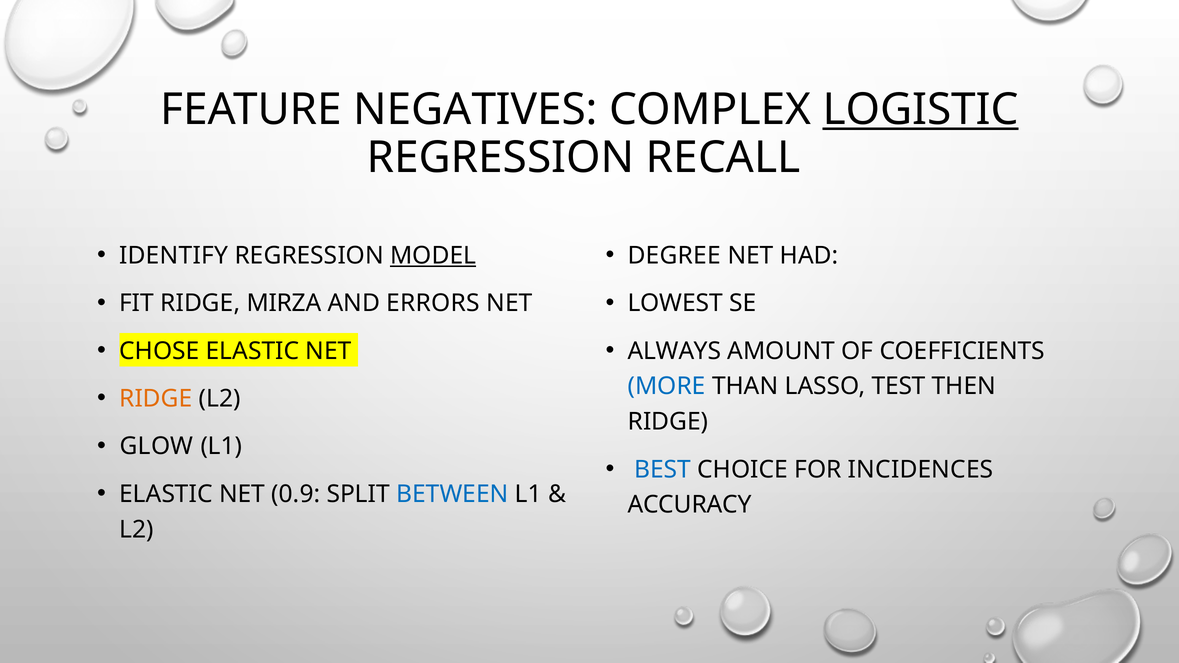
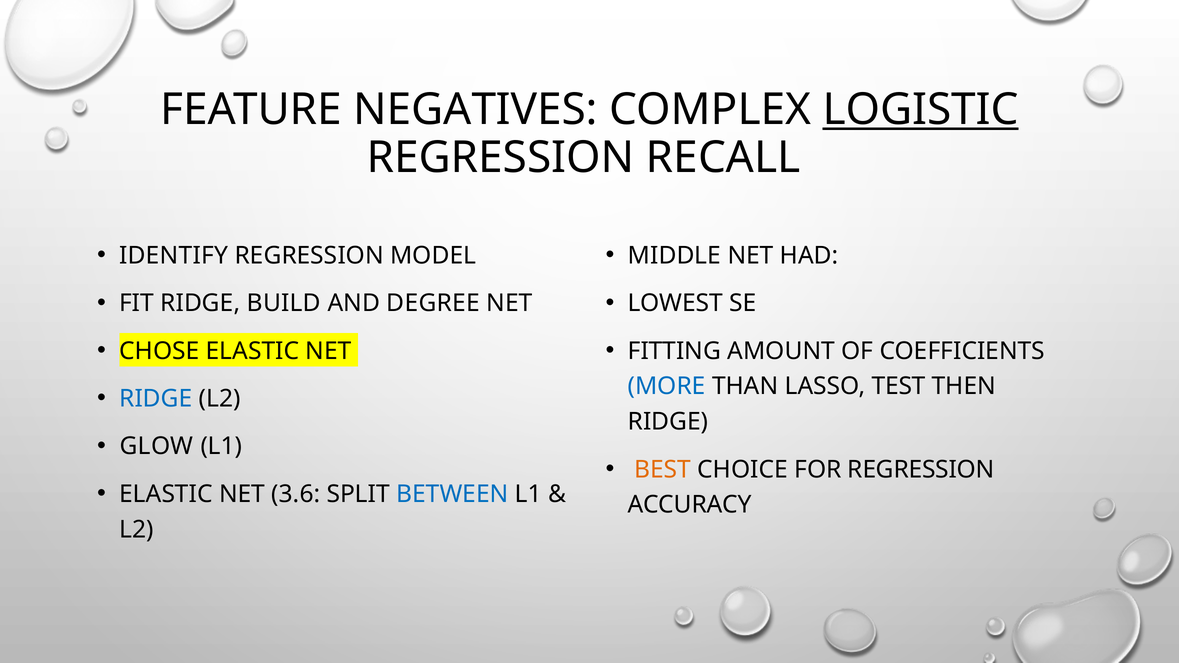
MODEL underline: present -> none
DEGREE: DEGREE -> MIDDLE
MIRZA: MIRZA -> BUILD
ERRORS: ERRORS -> DEGREE
ALWAYS: ALWAYS -> FITTING
RIDGE at (156, 399) colour: orange -> blue
BEST colour: blue -> orange
FOR INCIDENCES: INCIDENCES -> REGRESSION
0.9: 0.9 -> 3.6
